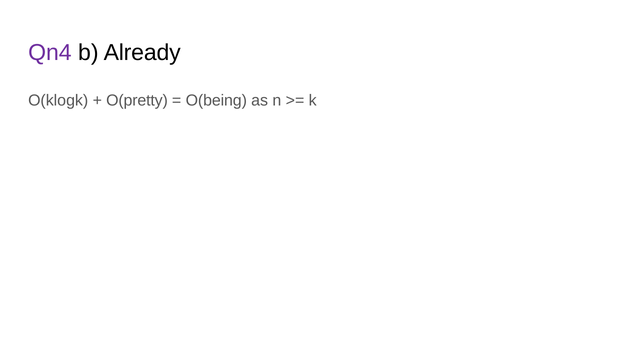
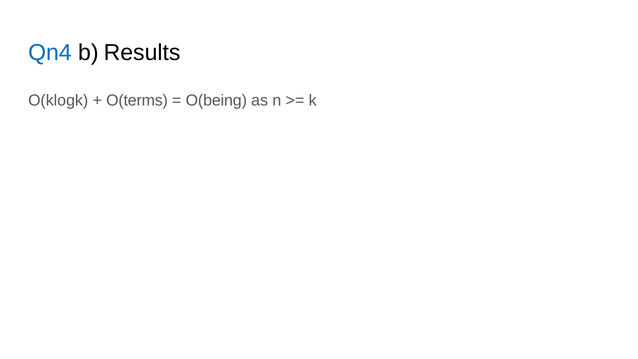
Qn4 colour: purple -> blue
Already: Already -> Results
O(pretty: O(pretty -> O(terms
